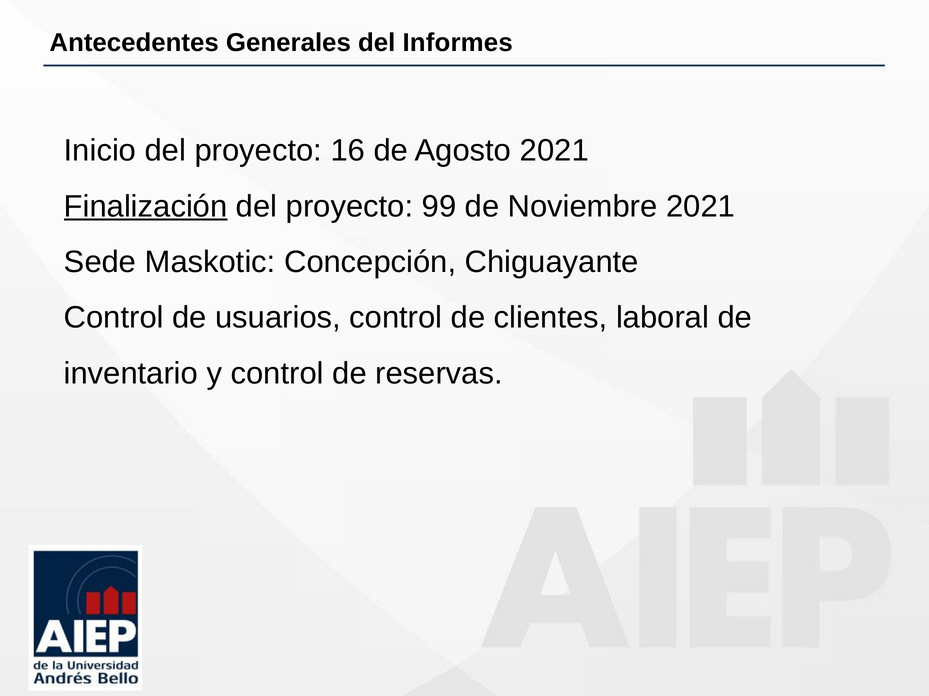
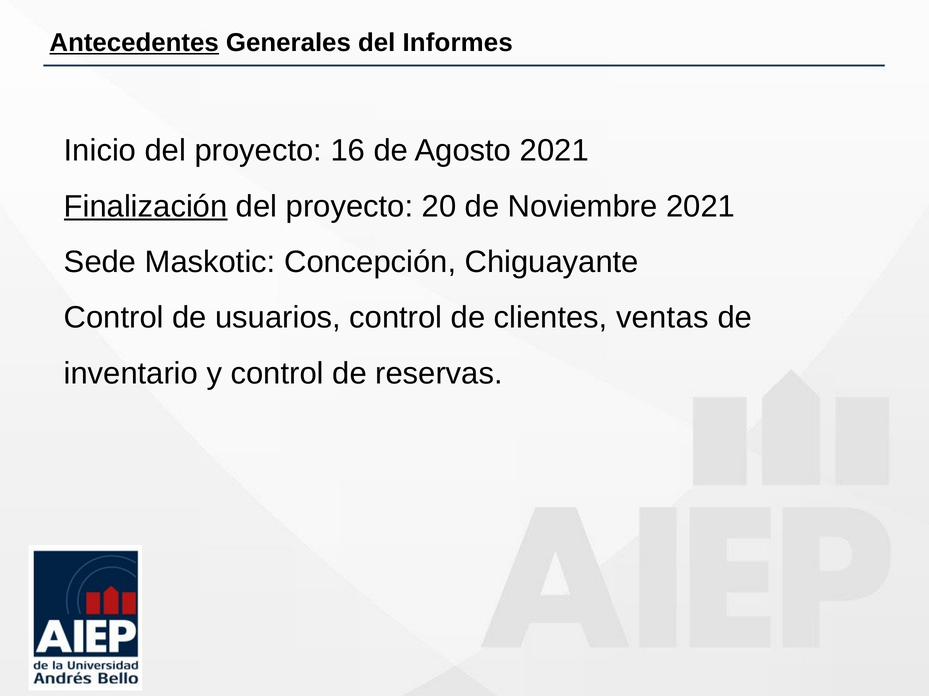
Antecedentes underline: none -> present
99: 99 -> 20
laboral: laboral -> ventas
